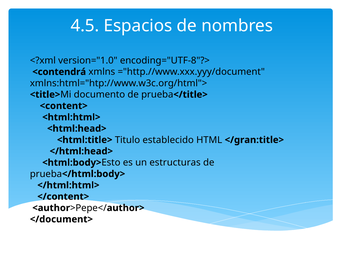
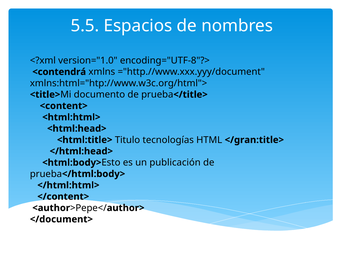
4.5: 4.5 -> 5.5
establecido: establecido -> tecnologías
estructuras: estructuras -> publicación
